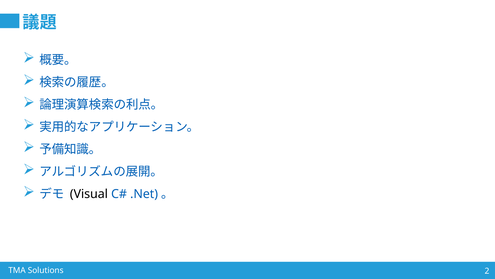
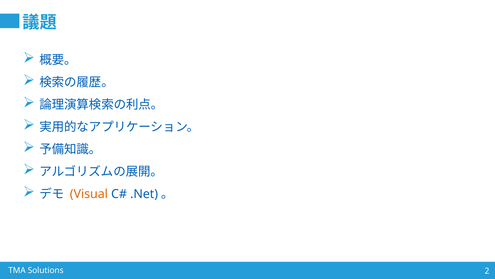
Visual colour: black -> orange
